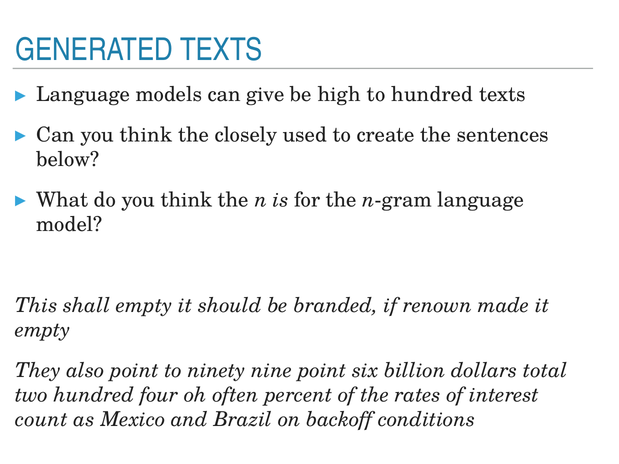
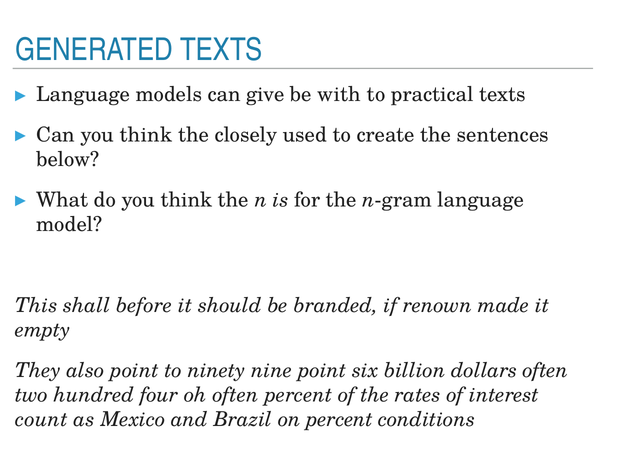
high: high -> with
to hundred: hundred -> practical
shall empty: empty -> before
dollars total: total -> often
on backoff: backoff -> percent
